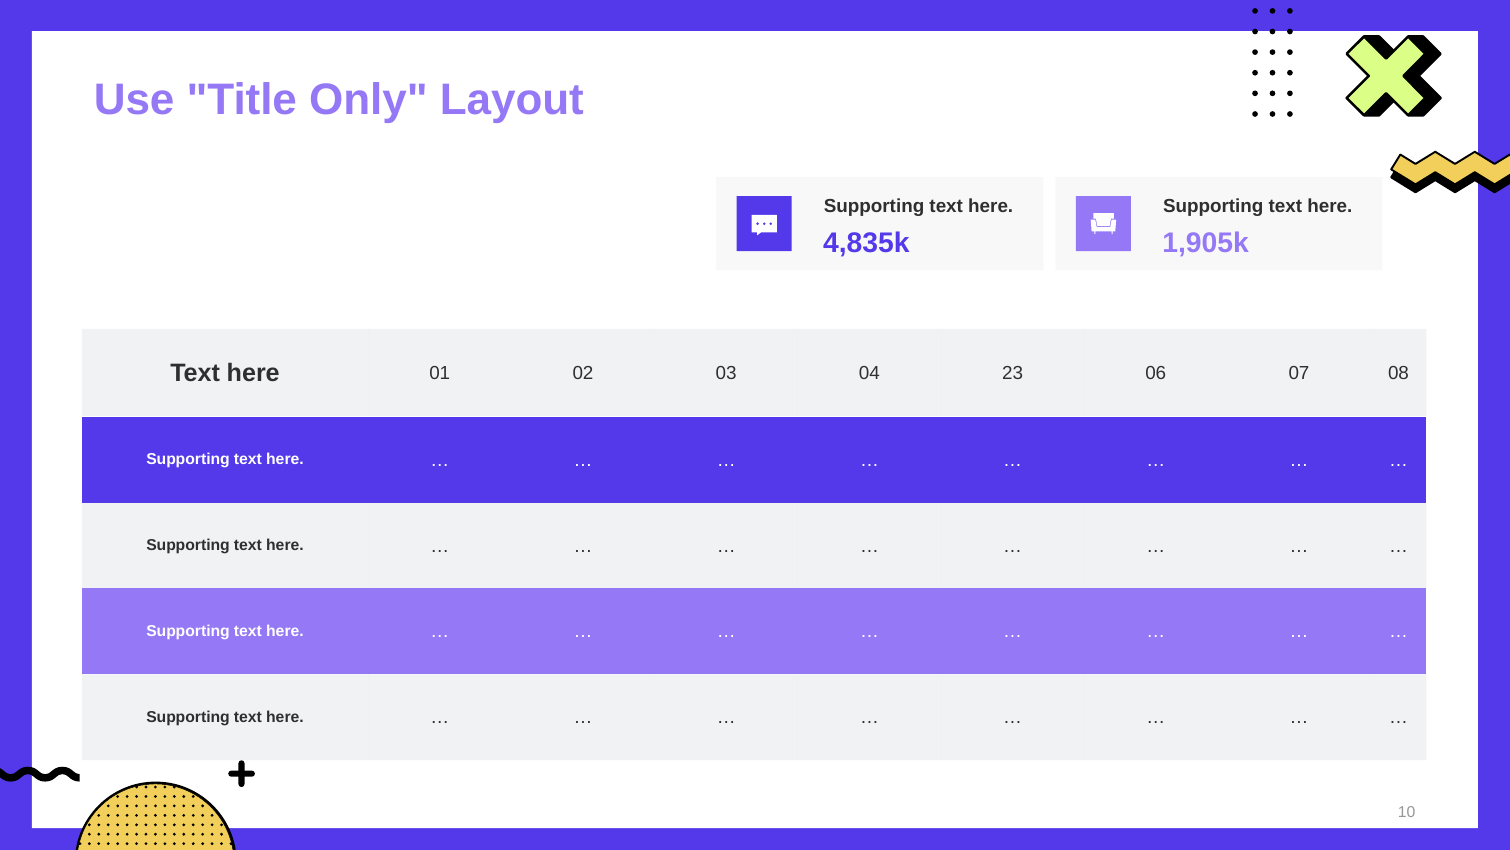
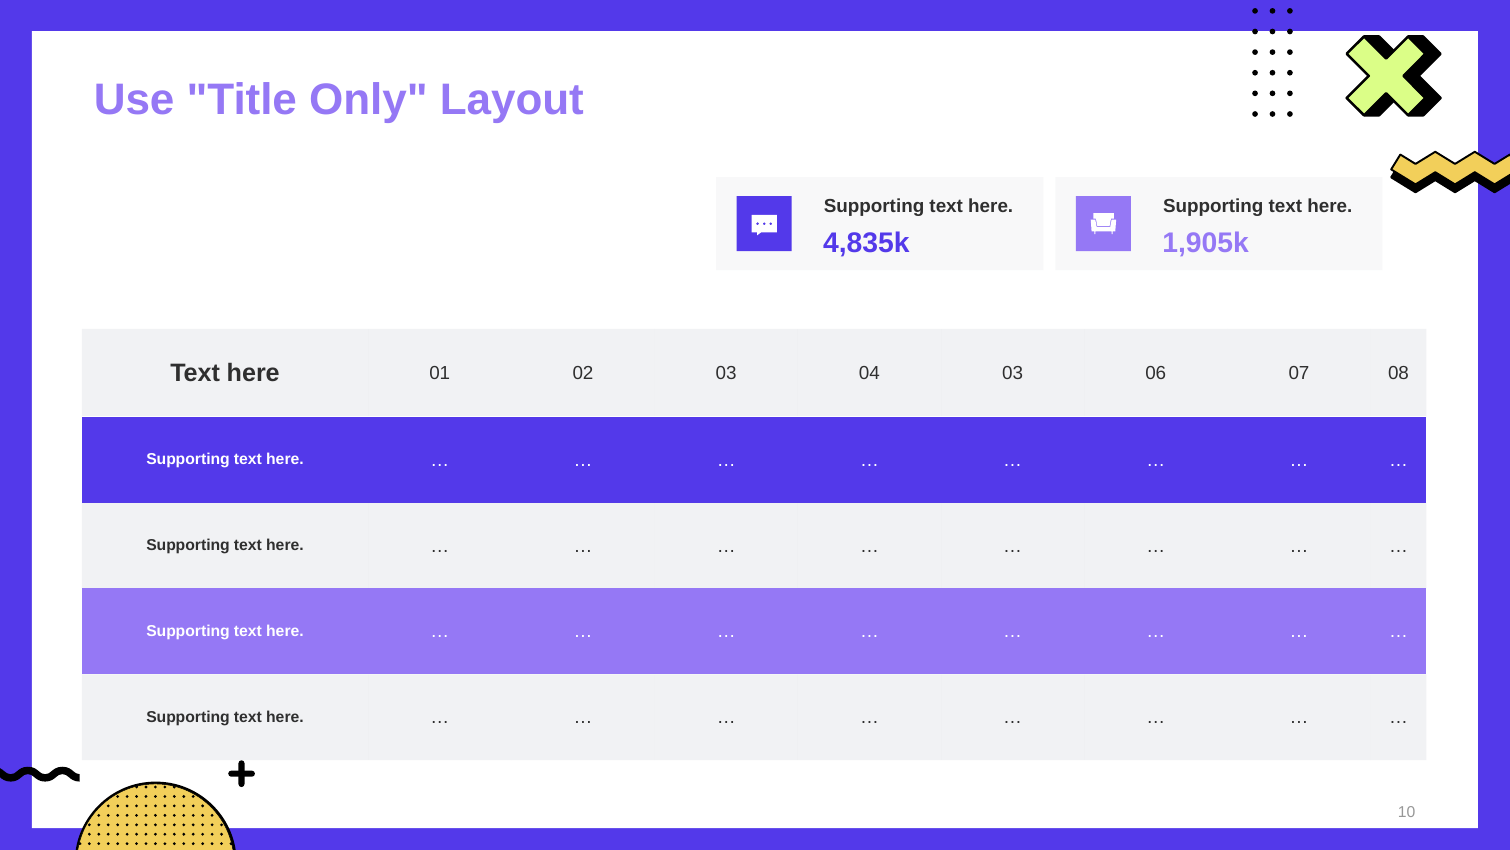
04 23: 23 -> 03
